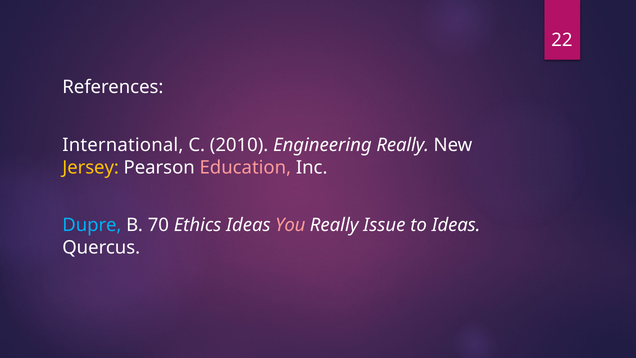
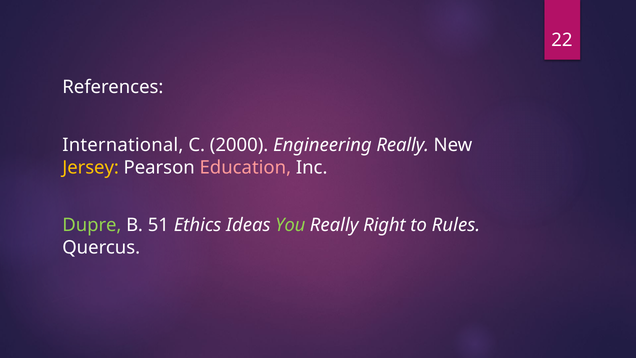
2010: 2010 -> 2000
Dupre colour: light blue -> light green
70: 70 -> 51
You colour: pink -> light green
Issue: Issue -> Right
to Ideas: Ideas -> Rules
